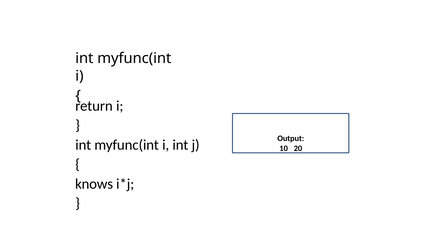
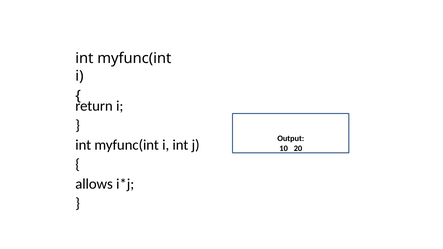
knows: knows -> allows
